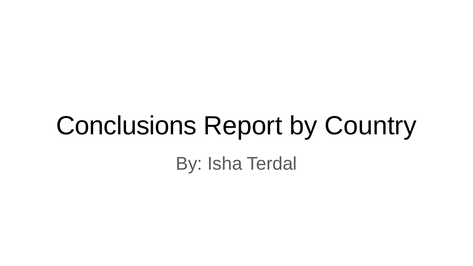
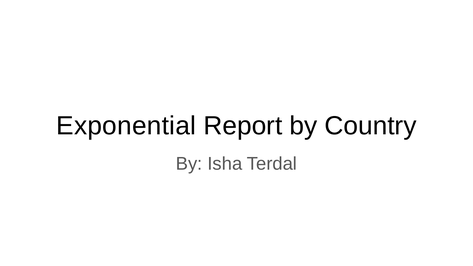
Conclusions: Conclusions -> Exponential
